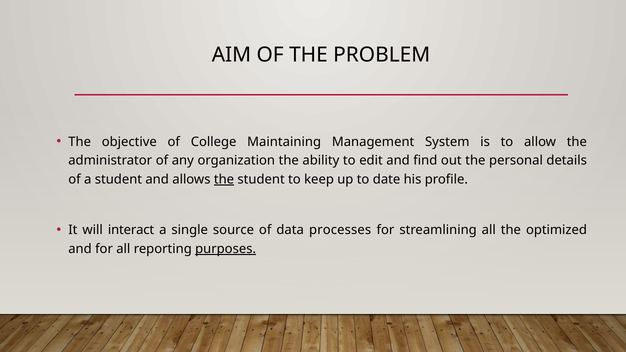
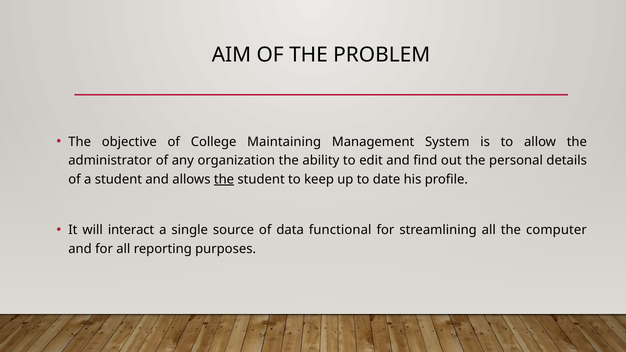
processes: processes -> functional
optimized: optimized -> computer
purposes underline: present -> none
